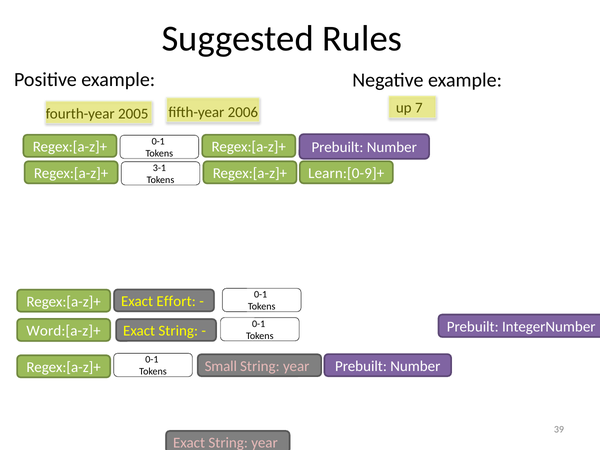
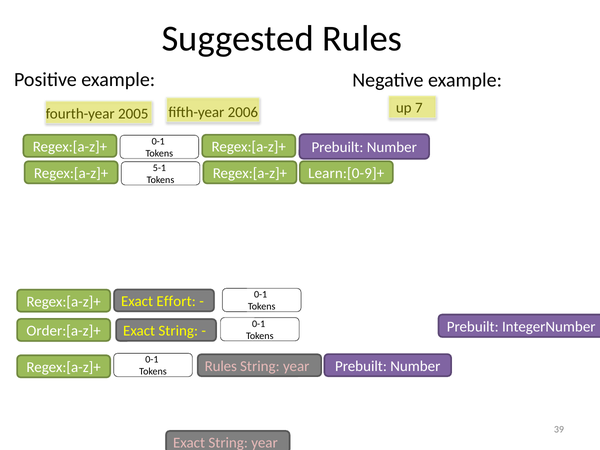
3-1: 3-1 -> 5-1
Word:[a-z]+: Word:[a-z]+ -> Order:[a-z]+
Small at (221, 366): Small -> Rules
